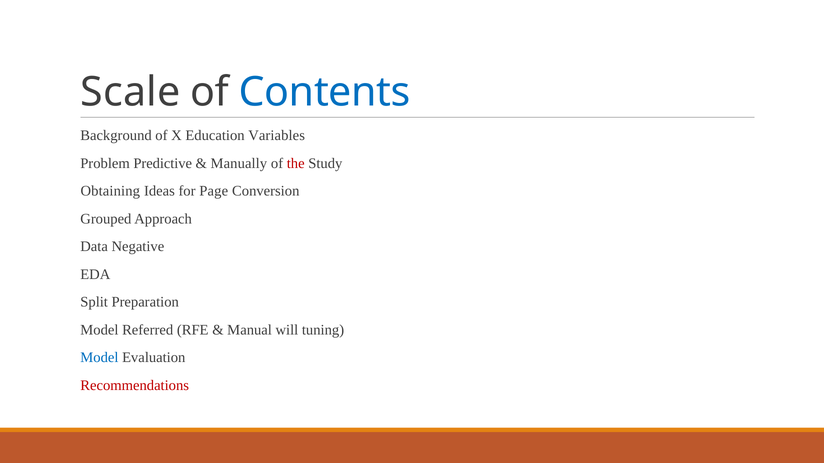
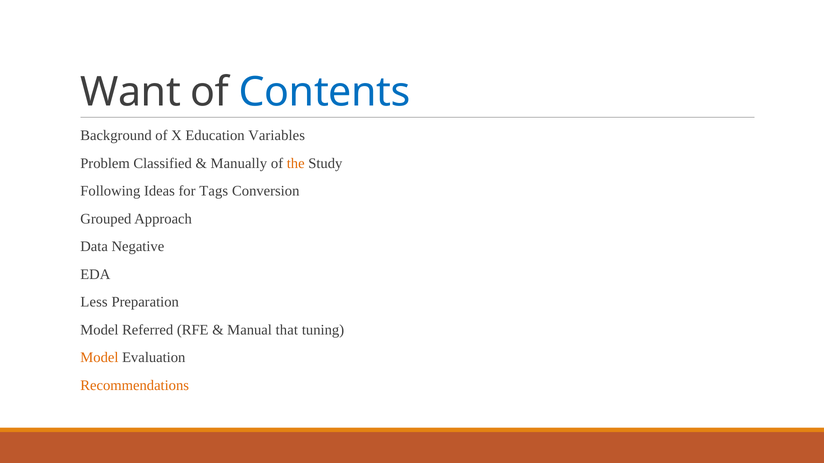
Scale: Scale -> Want
Predictive: Predictive -> Classified
the colour: red -> orange
Obtaining: Obtaining -> Following
Page: Page -> Tags
Split: Split -> Less
will: will -> that
Model at (99, 358) colour: blue -> orange
Recommendations colour: red -> orange
